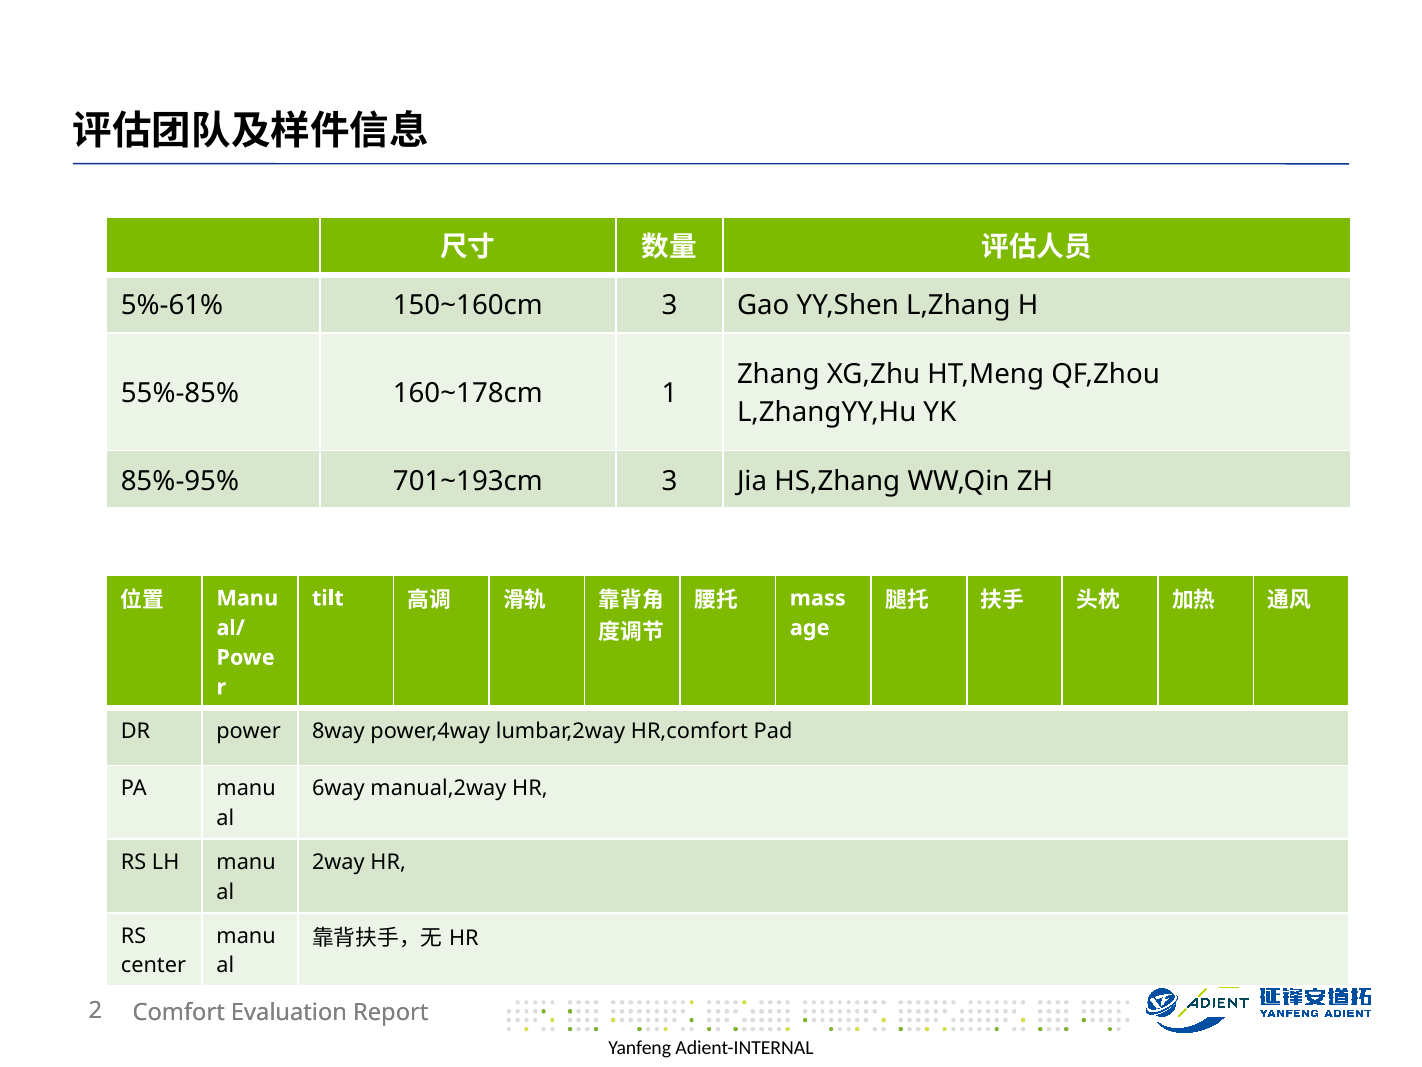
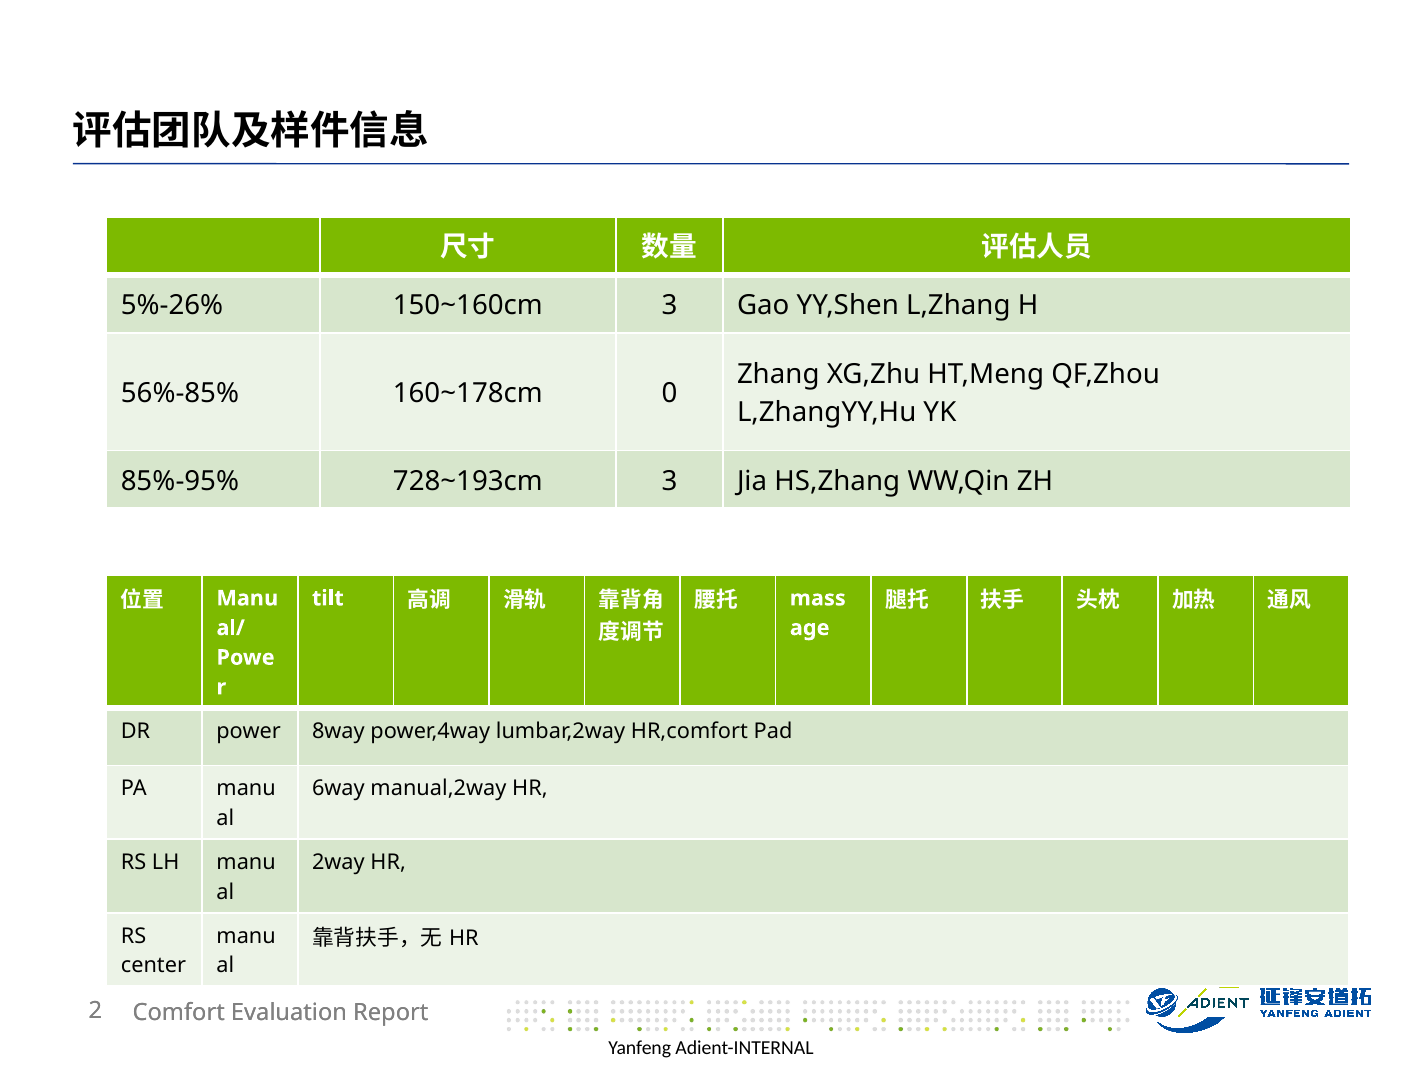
5%-61%: 5%-61% -> 5%-26%
55%-85%: 55%-85% -> 56%-85%
1: 1 -> 0
701~193cm: 701~193cm -> 728~193cm
